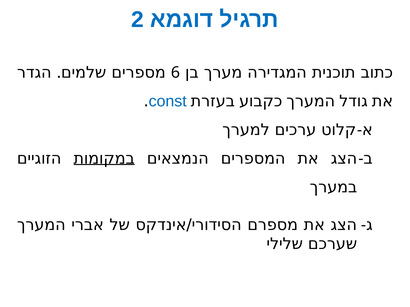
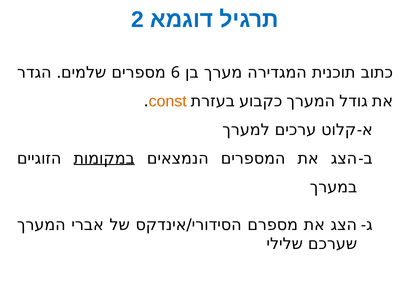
const colour: blue -> orange
